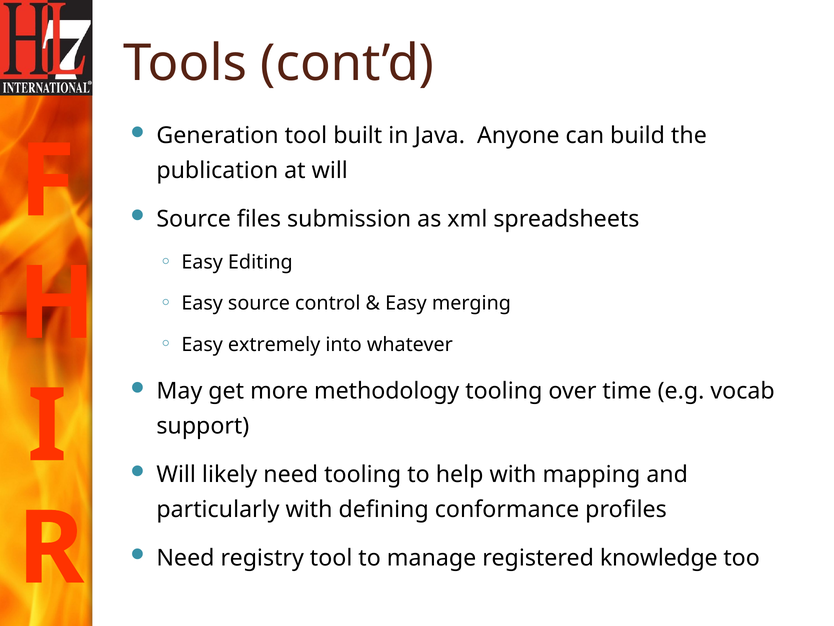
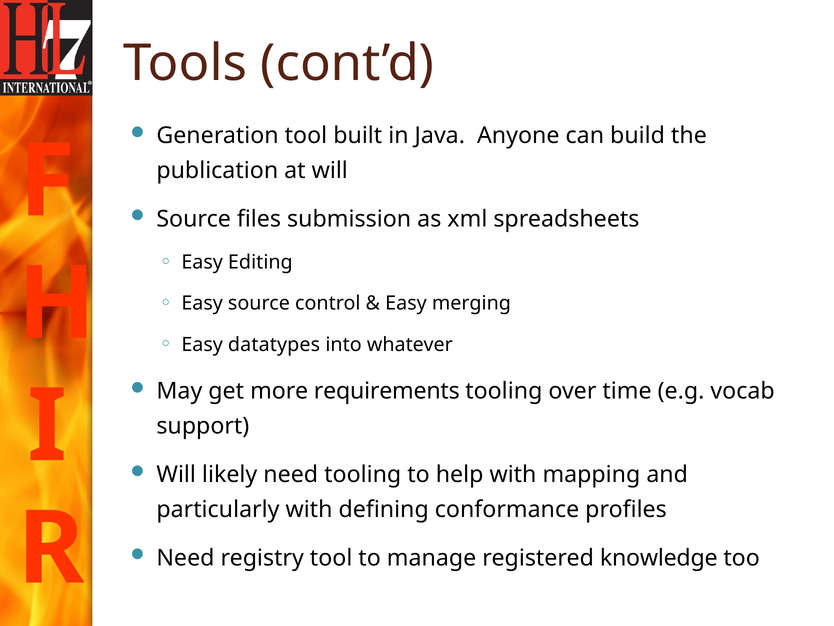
extremely: extremely -> datatypes
methodology: methodology -> requirements
